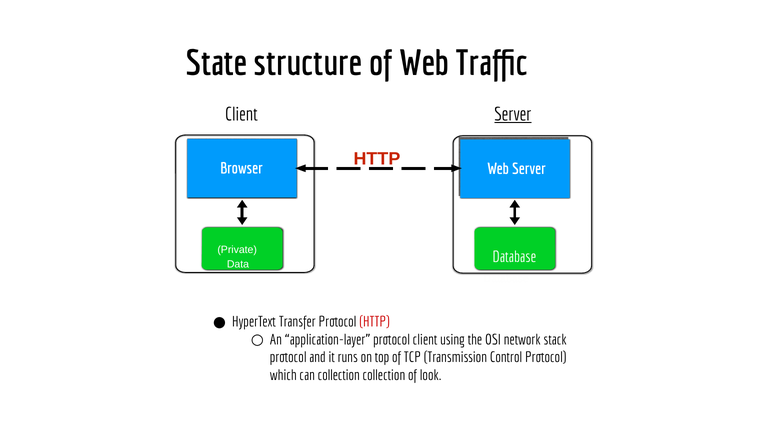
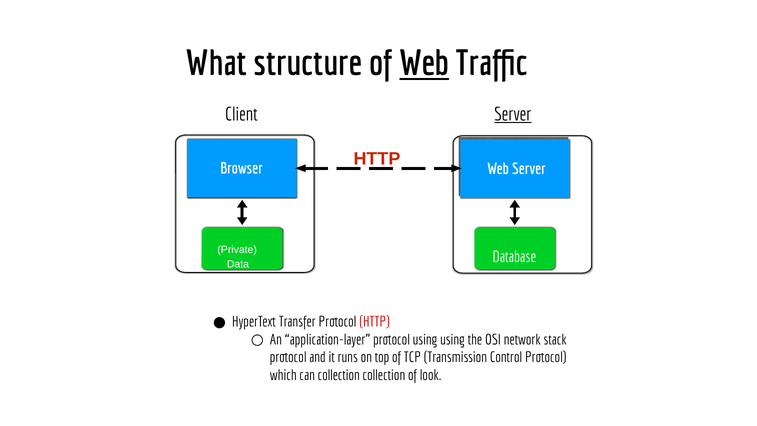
State: State -> What
Web at (424, 64) underline: none -> present
protocol client: client -> using
